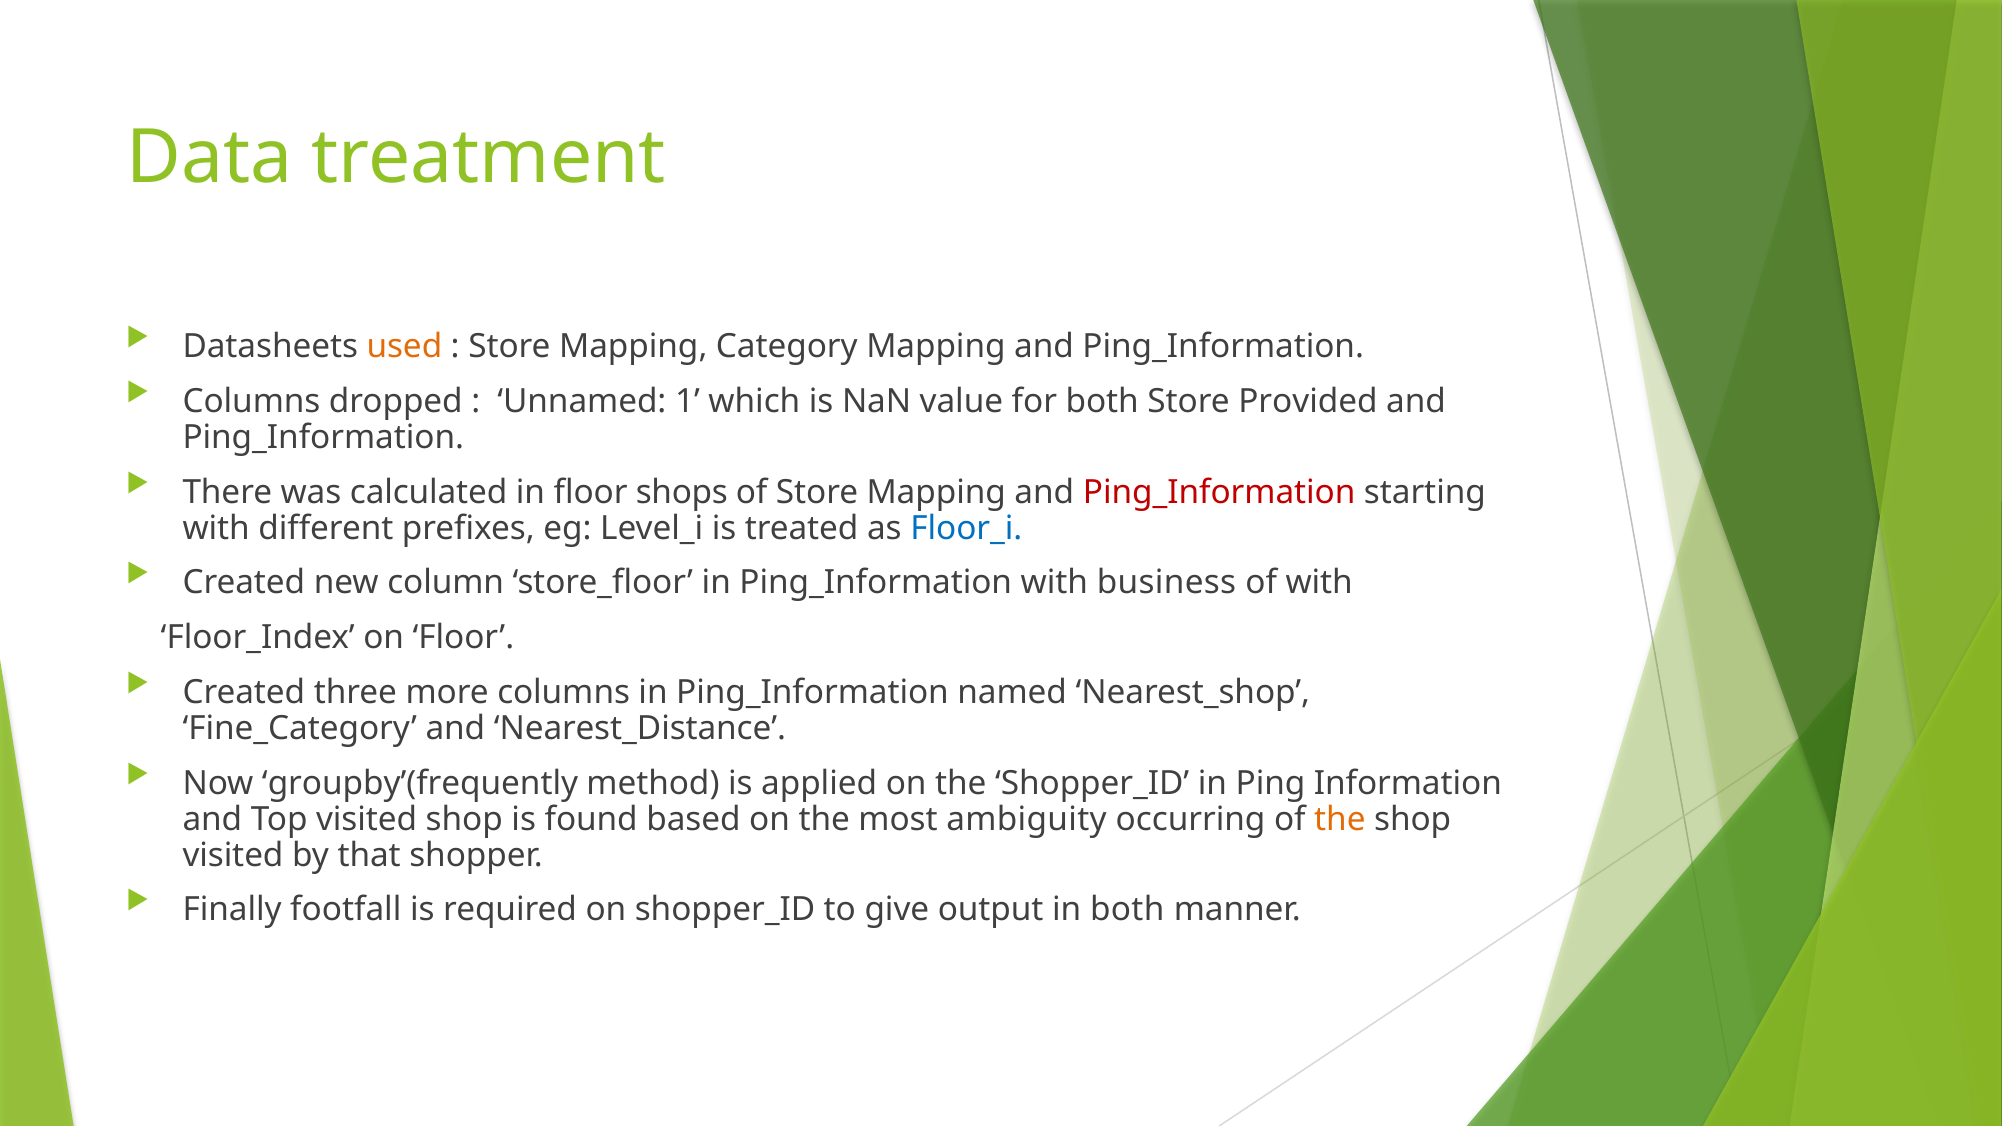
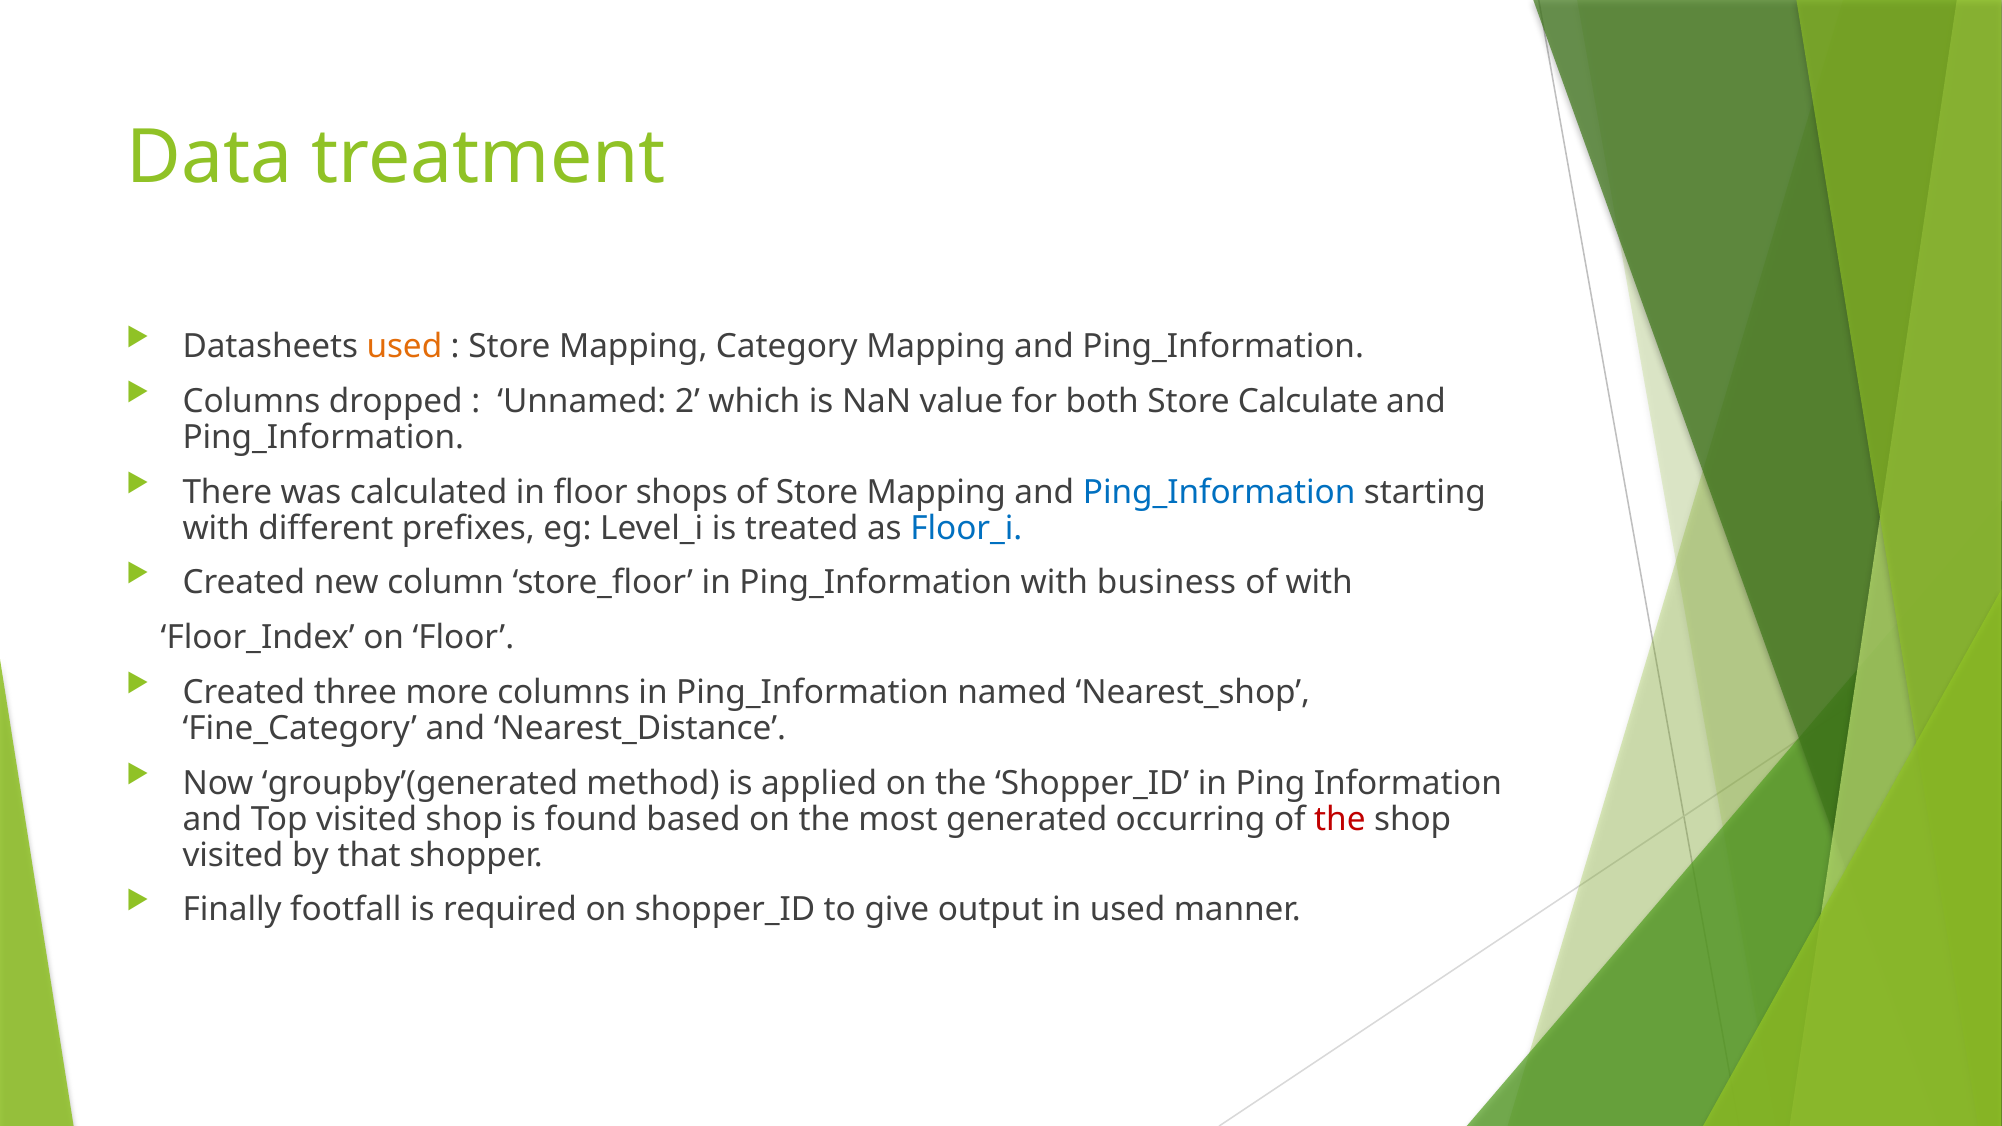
1: 1 -> 2
Provided: Provided -> Calculate
Ping_Information at (1219, 492) colour: red -> blue
groupby’(frequently: groupby’(frequently -> groupby’(generated
ambiguity: ambiguity -> generated
the at (1340, 819) colour: orange -> red
in both: both -> used
